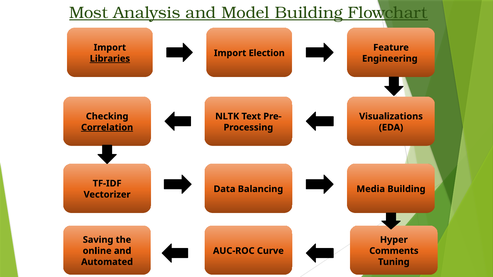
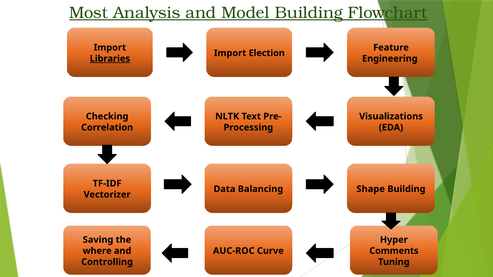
Correlation underline: present -> none
Media: Media -> Shape
online: online -> where
Automated: Automated -> Controlling
